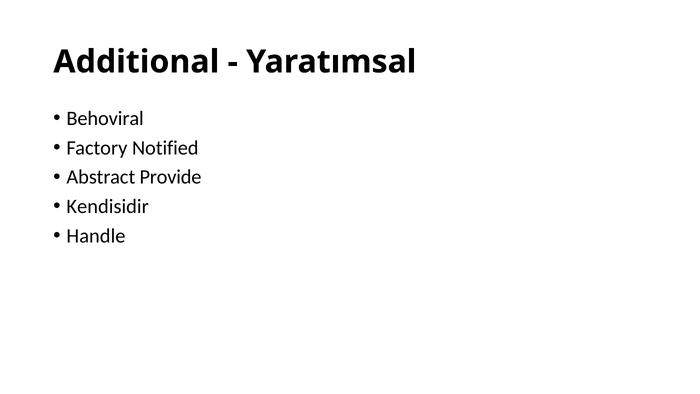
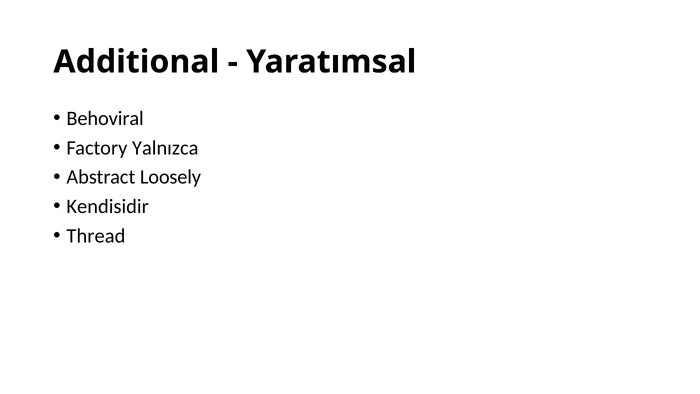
Notified: Notified -> Yalnızca
Provide: Provide -> Loosely
Handle: Handle -> Thread
